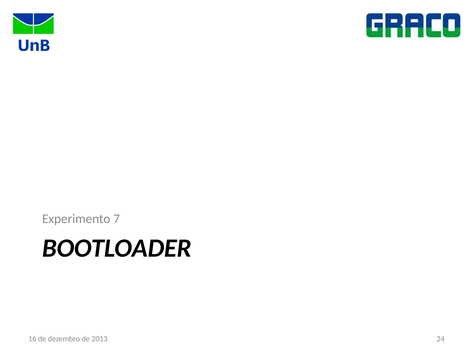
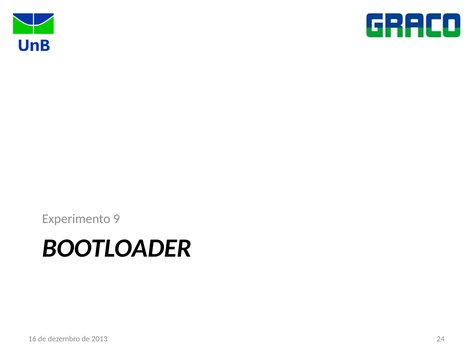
7: 7 -> 9
